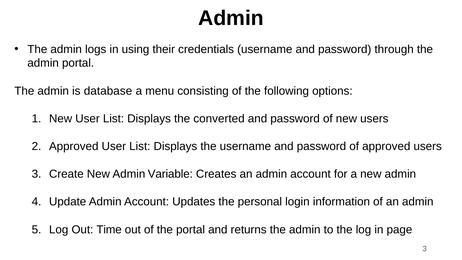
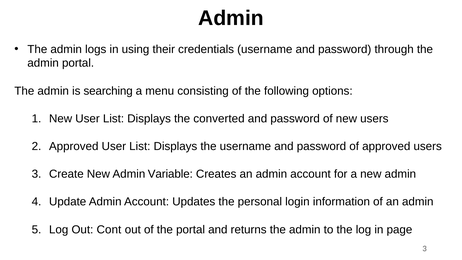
database: database -> searching
Time: Time -> Cont
